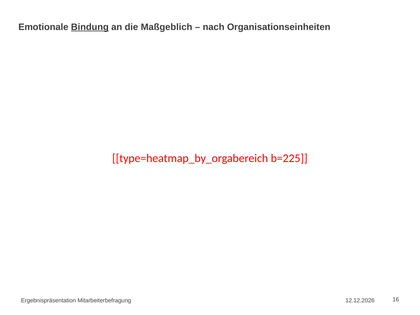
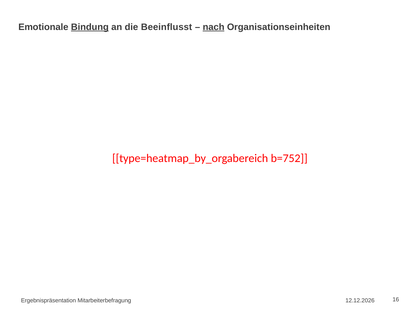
Maßgeblich: Maßgeblich -> Beeinflusst
nach underline: none -> present
b=225: b=225 -> b=752
